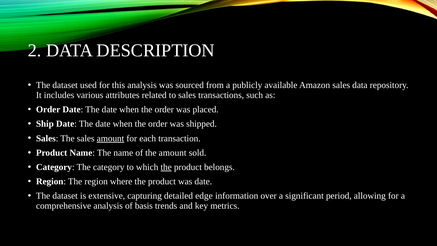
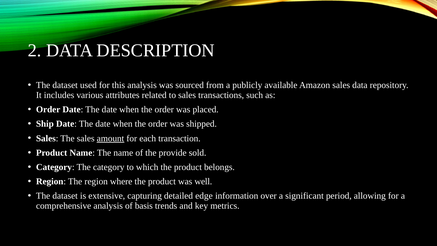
the amount: amount -> provide
the at (166, 167) underline: present -> none
was date: date -> well
